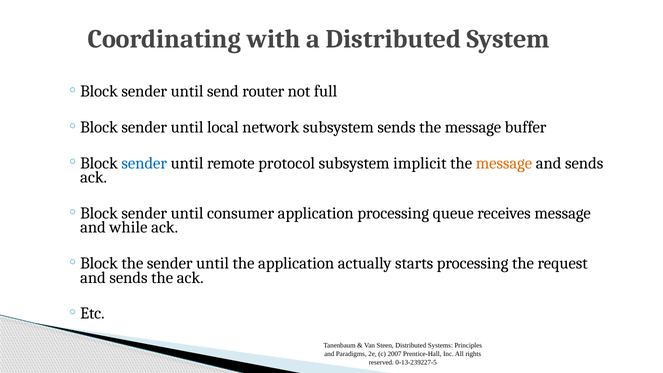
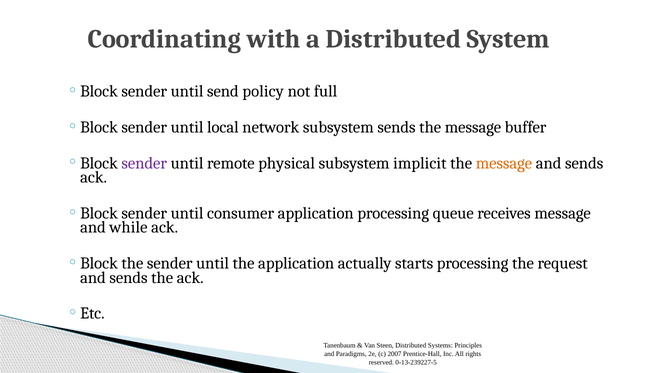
router: router -> policy
sender at (144, 163) colour: blue -> purple
protocol: protocol -> physical
